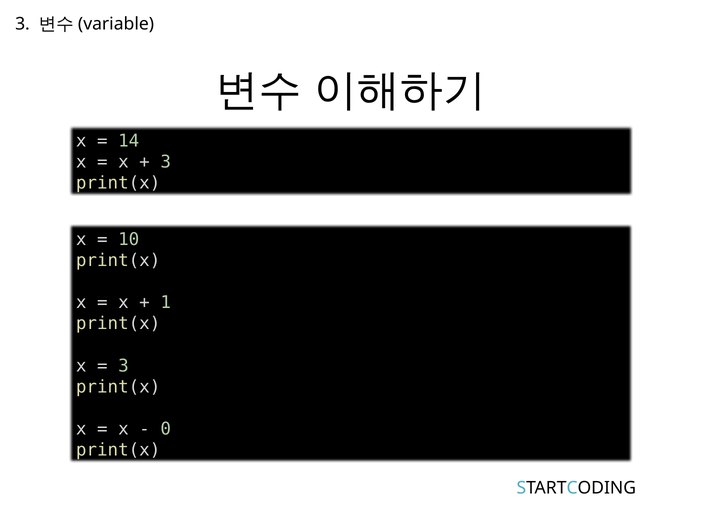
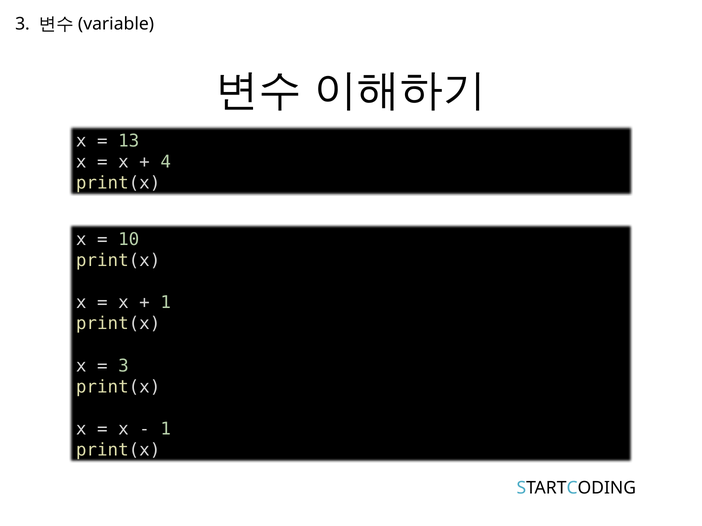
14: 14 -> 13
3 at (166, 162): 3 -> 4
0 at (166, 429): 0 -> 1
